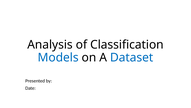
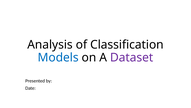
Dataset colour: blue -> purple
